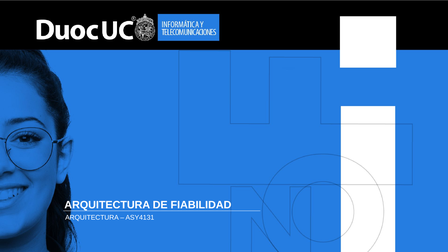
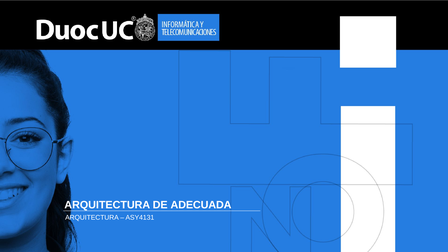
FIABILIDAD: FIABILIDAD -> ADECUADA
